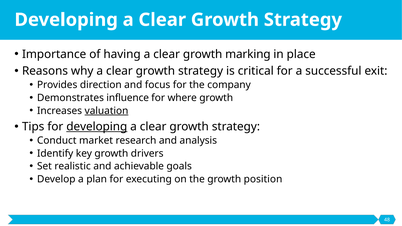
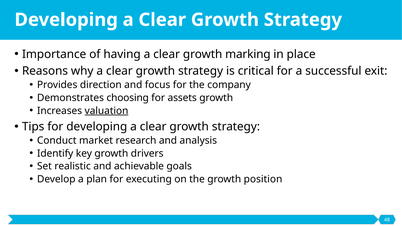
influence: influence -> choosing
where: where -> assets
developing at (97, 127) underline: present -> none
